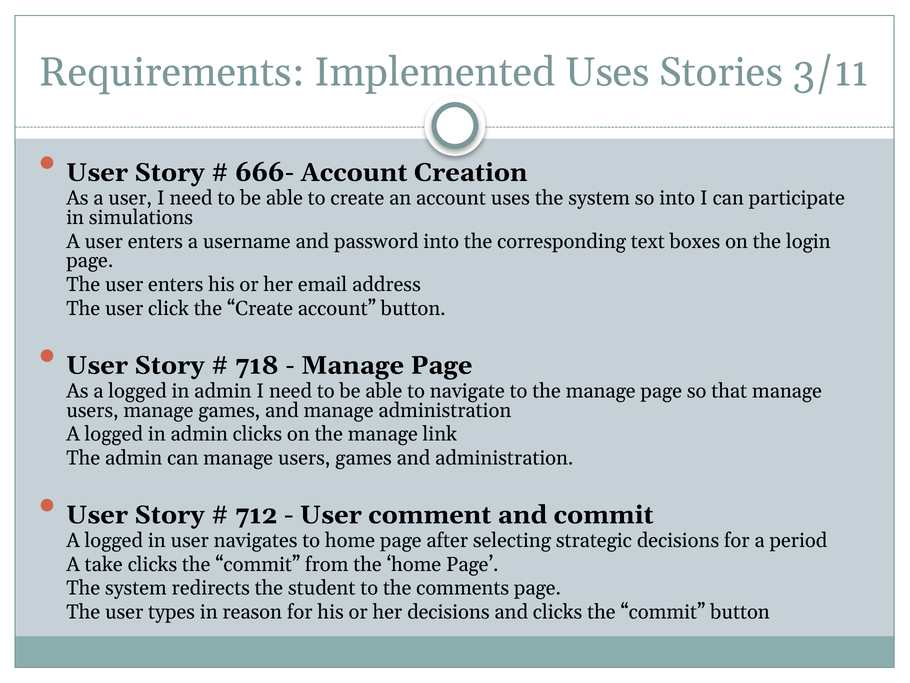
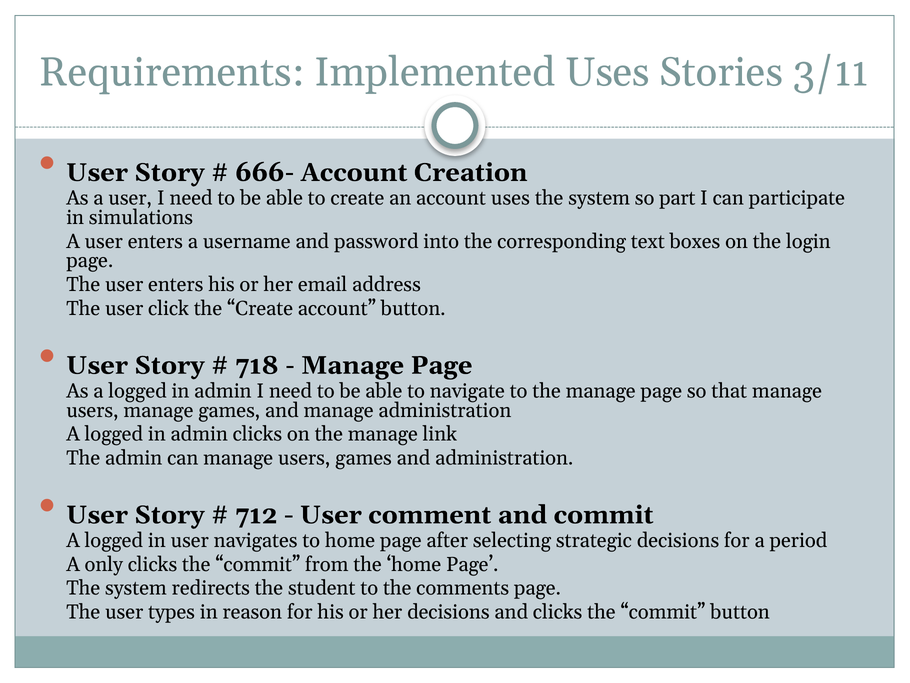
so into: into -> part
take: take -> only
